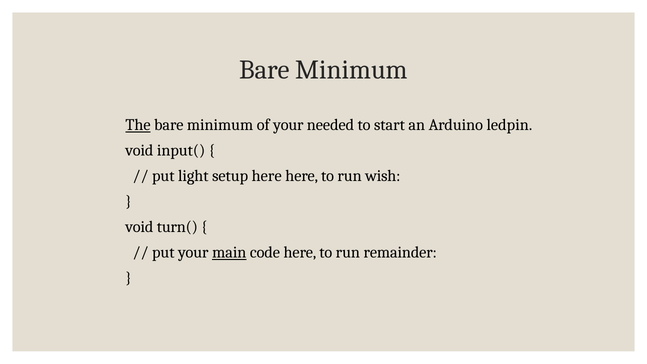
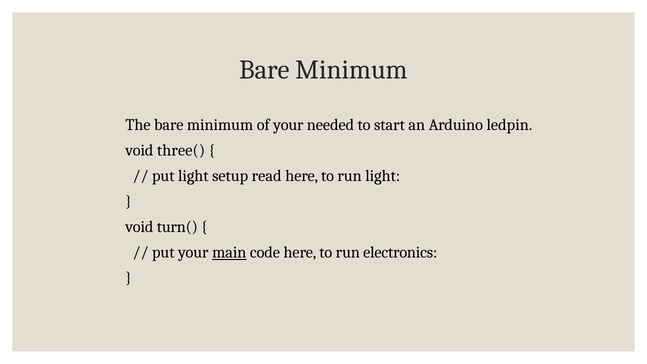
The underline: present -> none
input(: input( -> three(
setup here: here -> read
run wish: wish -> light
remainder: remainder -> electronics
